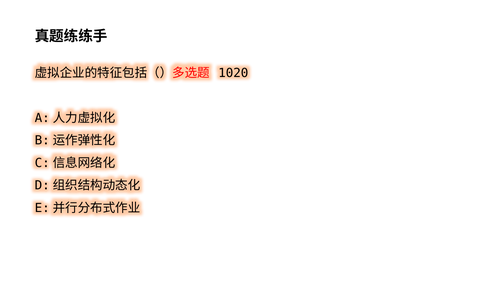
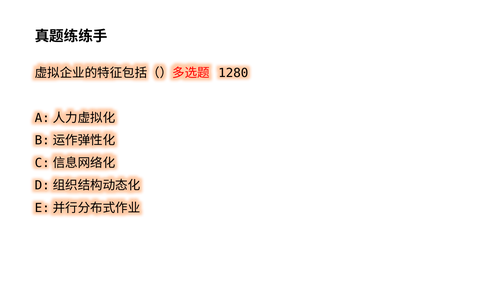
1020: 1020 -> 1280
